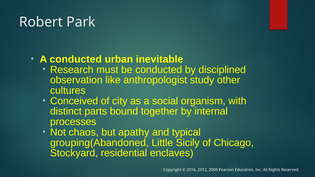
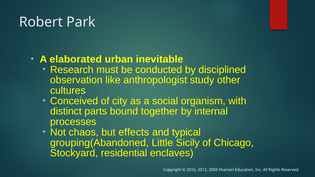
A conducted: conducted -> elaborated
apathy: apathy -> effects
